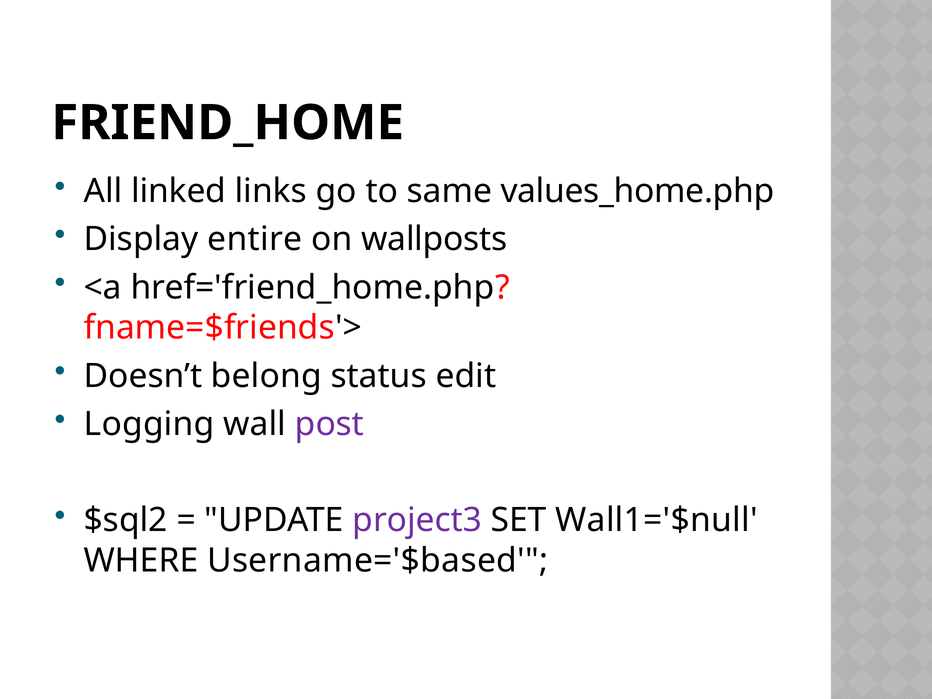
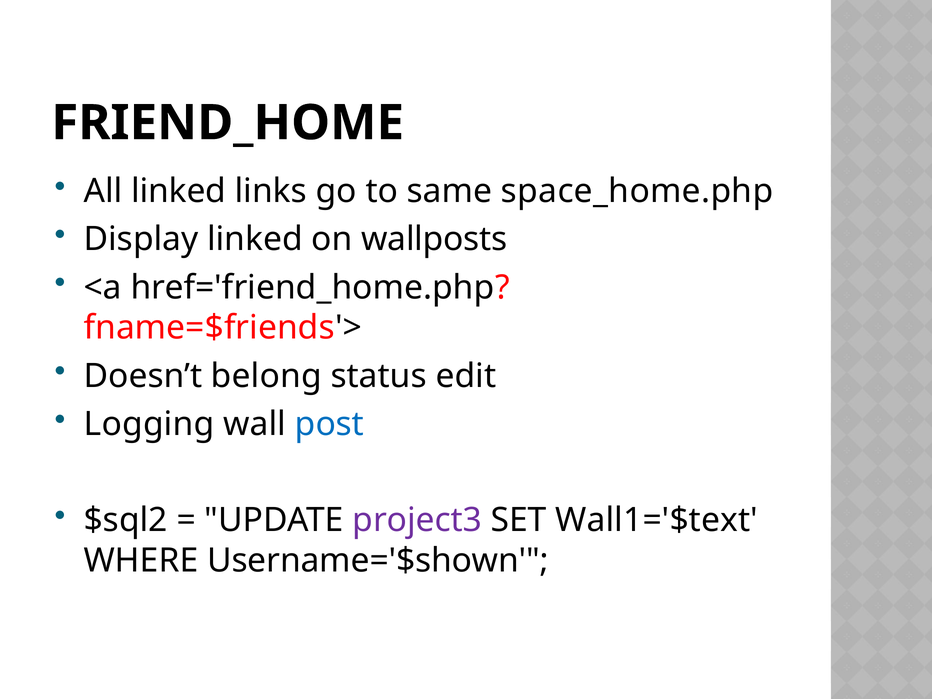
values_home.php: values_home.php -> space_home.php
Display entire: entire -> linked
post colour: purple -> blue
Wall1='$null: Wall1='$null -> Wall1='$text
Username='$based: Username='$based -> Username='$shown
